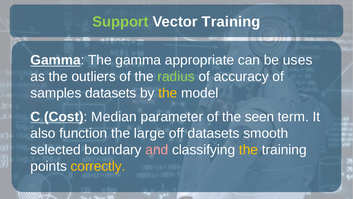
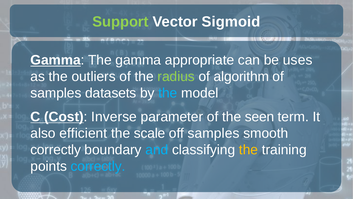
Vector Training: Training -> Sigmoid
accuracy: accuracy -> algorithm
the at (168, 93) colour: yellow -> light blue
Median: Median -> Inverse
function: function -> efficient
large: large -> scale
off datasets: datasets -> samples
selected at (56, 149): selected -> correctly
and colour: pink -> light blue
correctly at (98, 166) colour: yellow -> light blue
